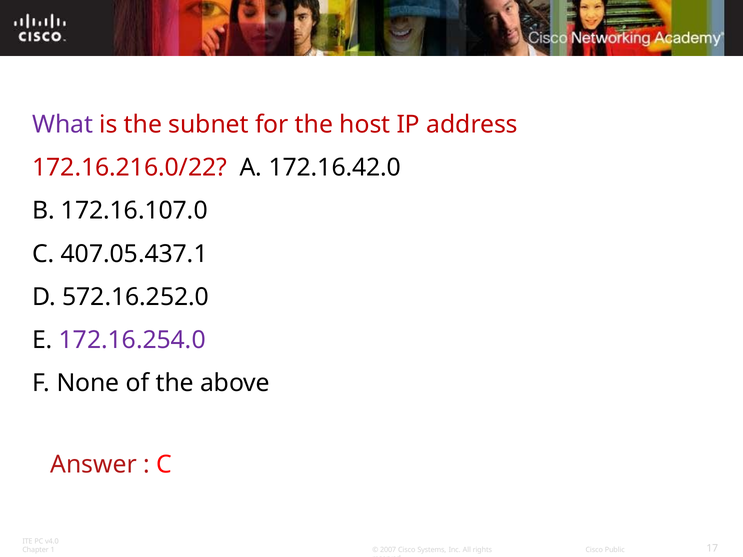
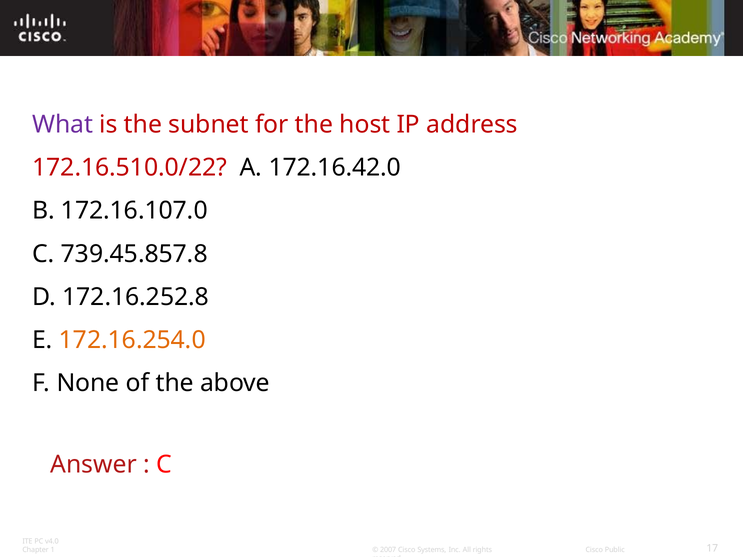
172.16.216.0/22: 172.16.216.0/22 -> 172.16.510.0/22
407.05.437.1: 407.05.437.1 -> 739.45.857.8
572.16.252.0: 572.16.252.0 -> 172.16.252.8
172.16.254.0 colour: purple -> orange
